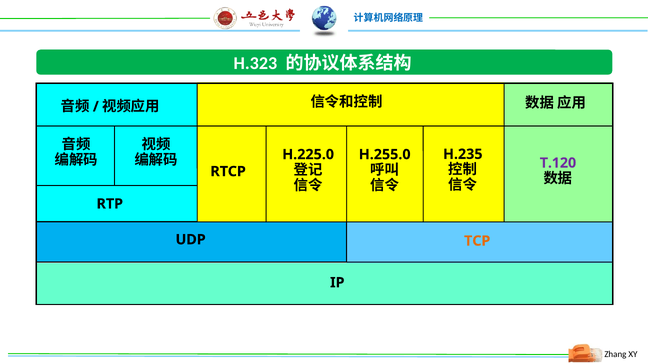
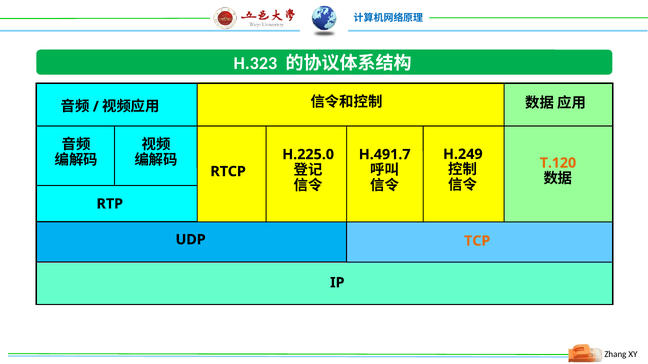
H.235: H.235 -> H.249
H.255.0: H.255.0 -> H.491.7
T.120 colour: purple -> orange
